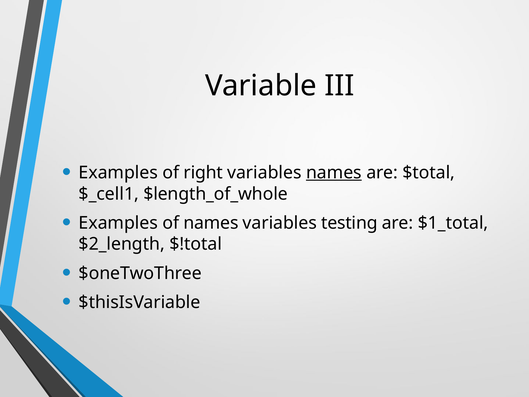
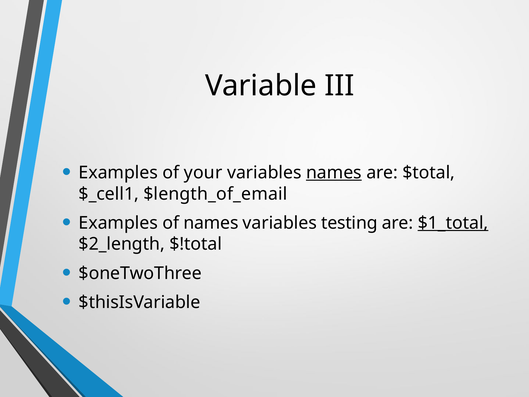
right: right -> your
$length_of_whole: $length_of_whole -> $length_of_email
$1_total underline: none -> present
